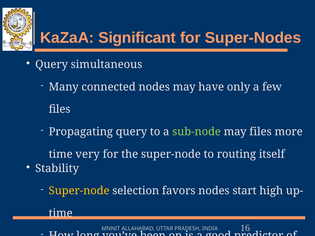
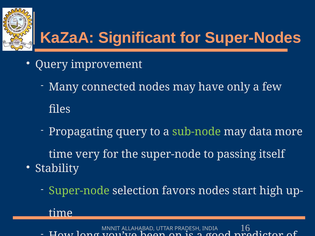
simultaneous: simultaneous -> improvement
may files: files -> data
routing: routing -> passing
Super-node at (79, 191) colour: yellow -> light green
